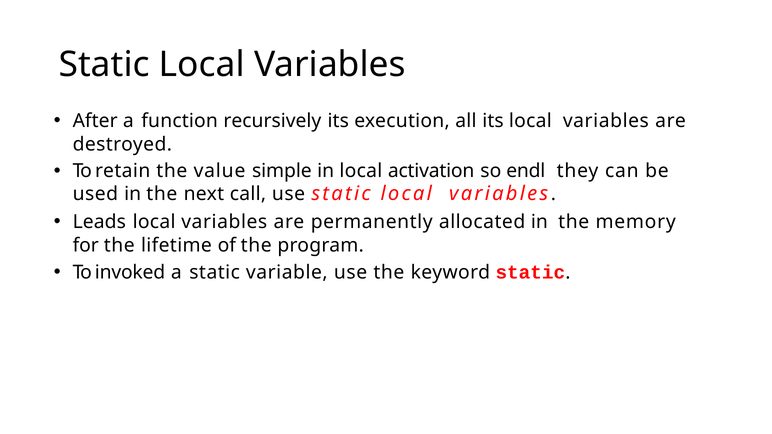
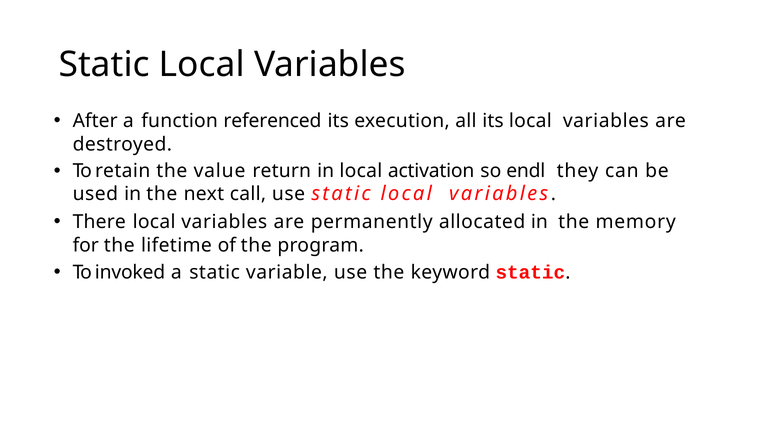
recursively: recursively -> referenced
simple: simple -> return
Leads: Leads -> There
